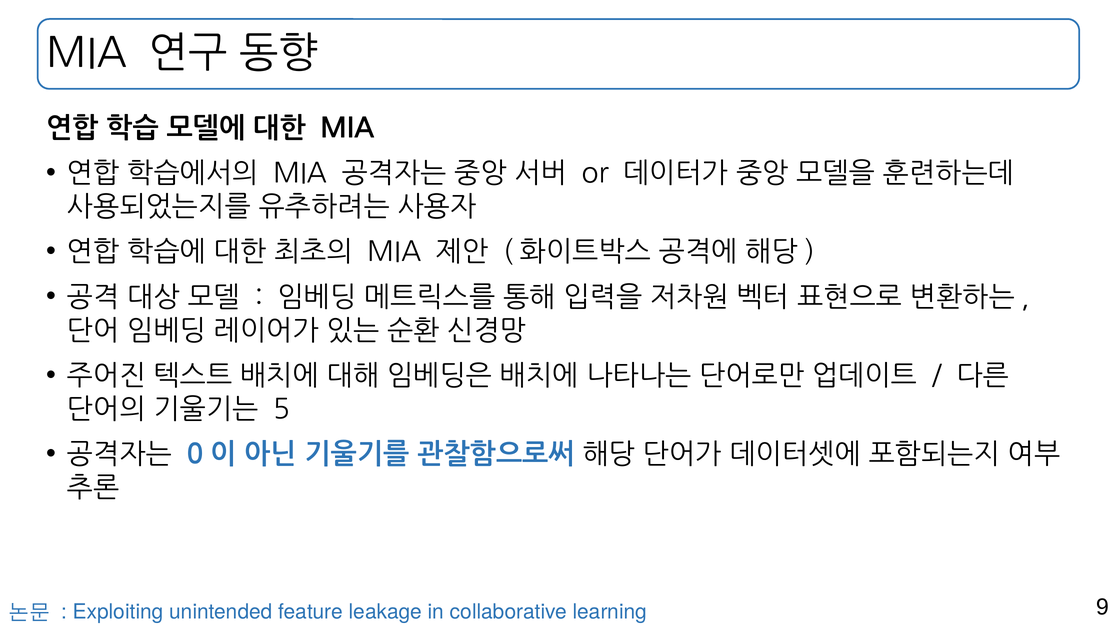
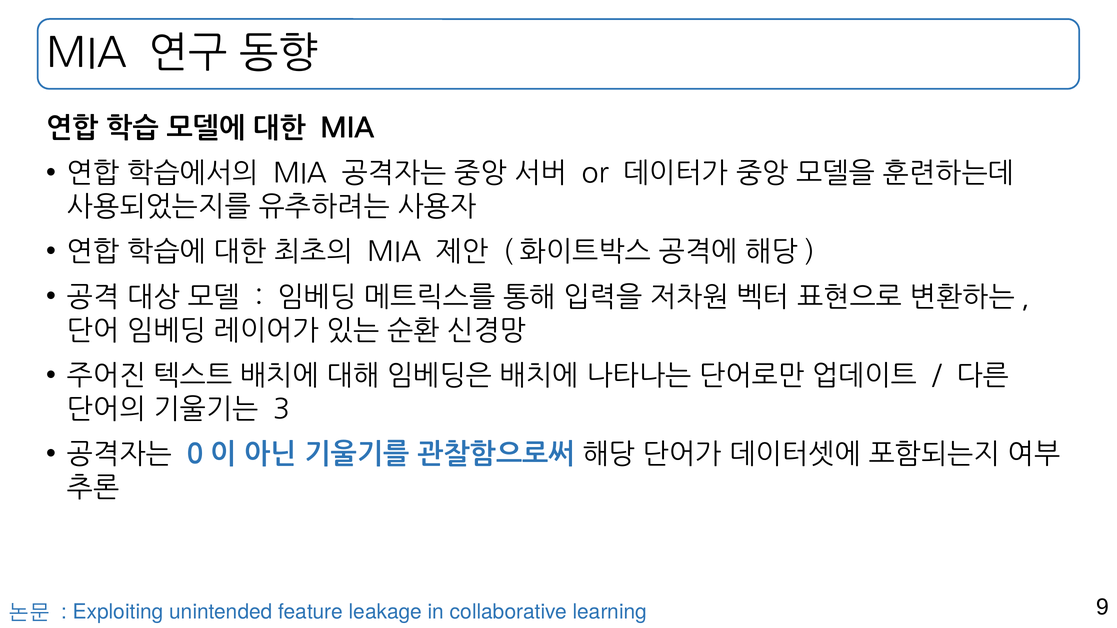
5: 5 -> 3
